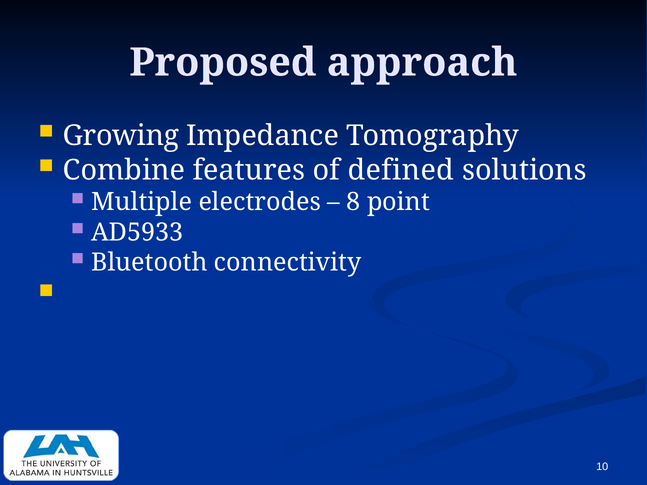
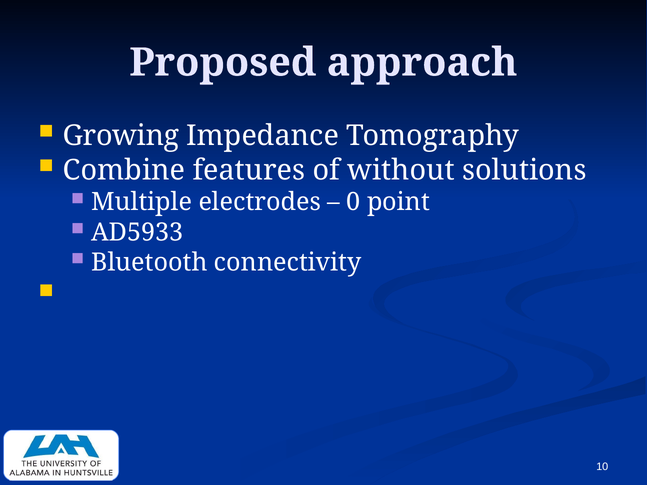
defined: defined -> without
8: 8 -> 0
